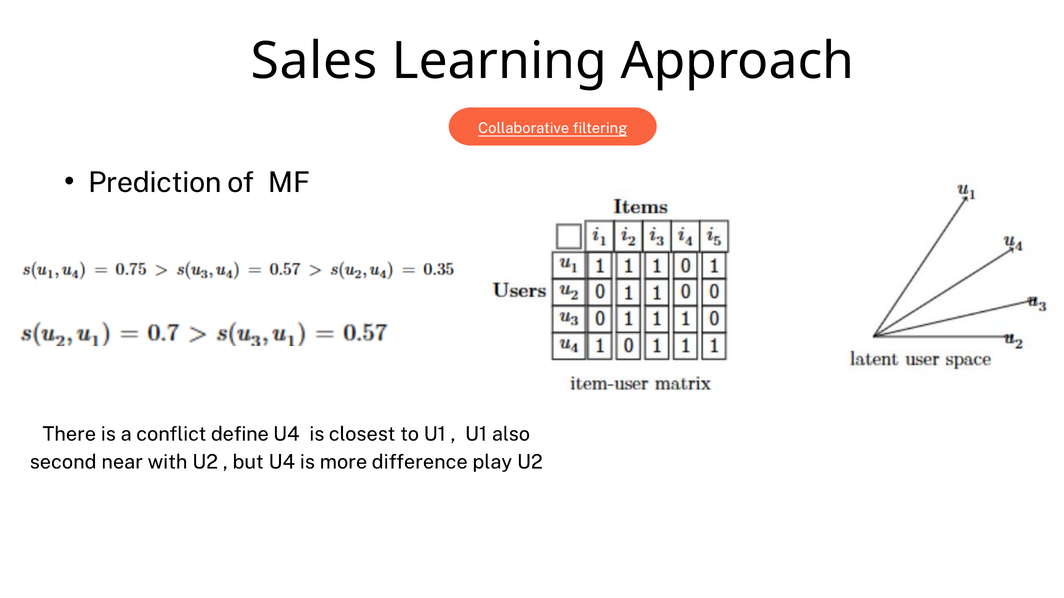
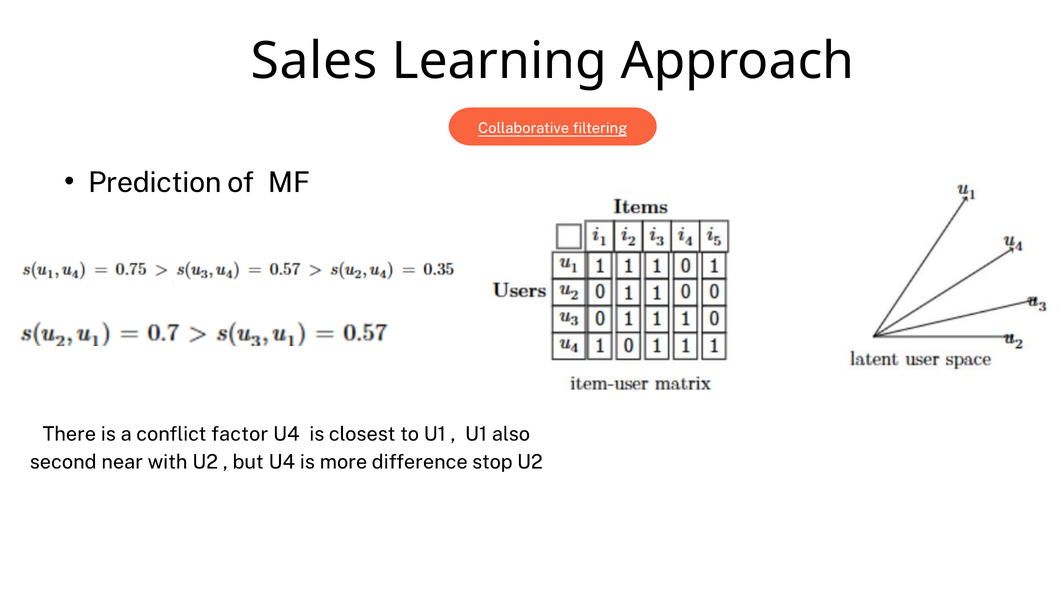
define: define -> factor
play: play -> stop
